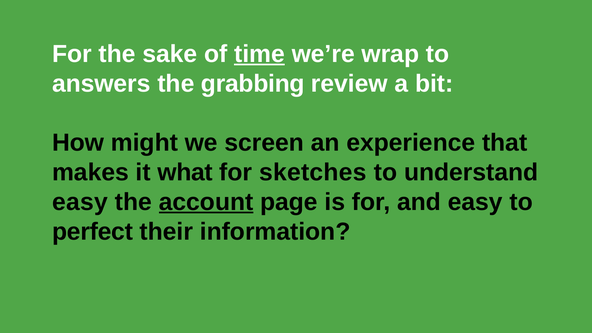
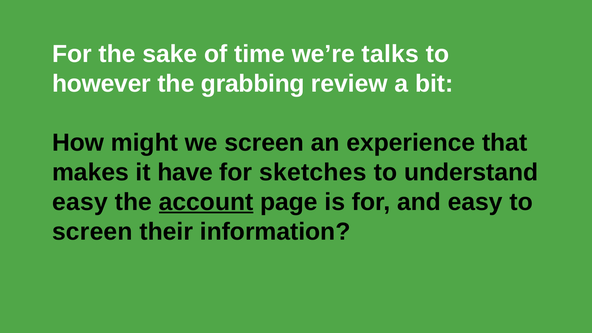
time underline: present -> none
wrap: wrap -> talks
answers: answers -> however
what: what -> have
perfect at (93, 232): perfect -> screen
